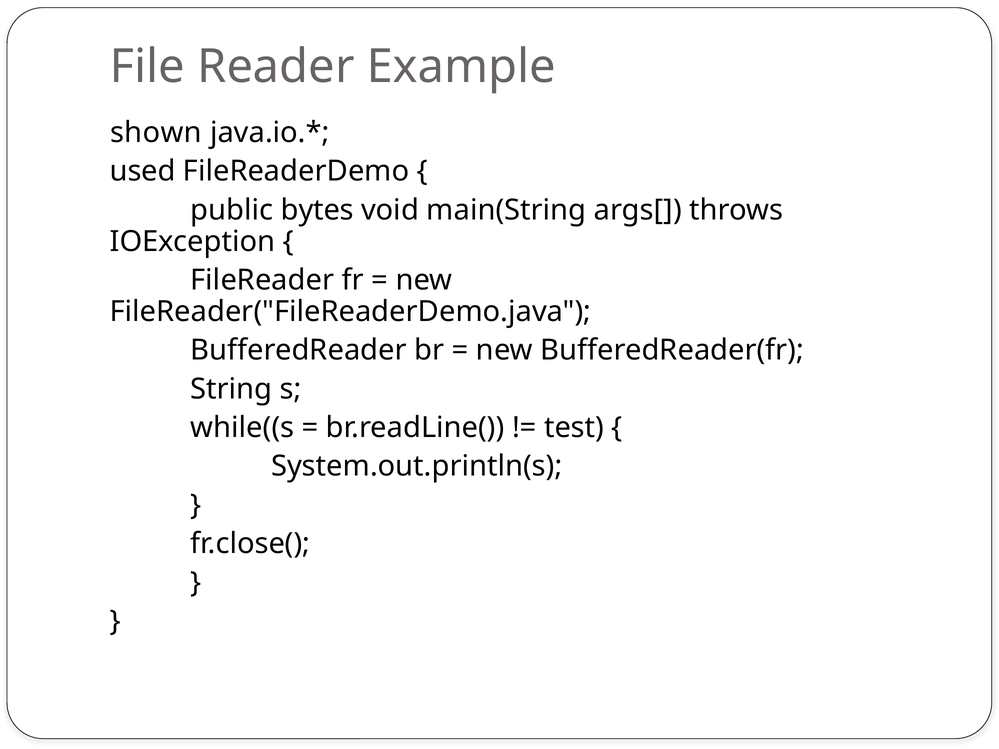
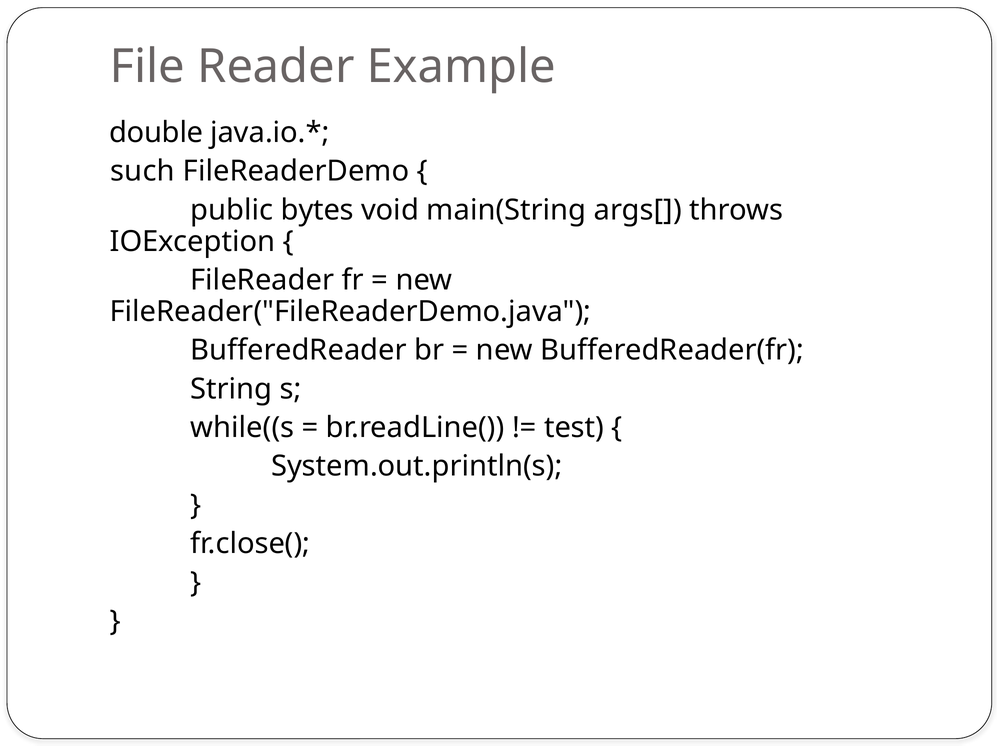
shown: shown -> double
used: used -> such
